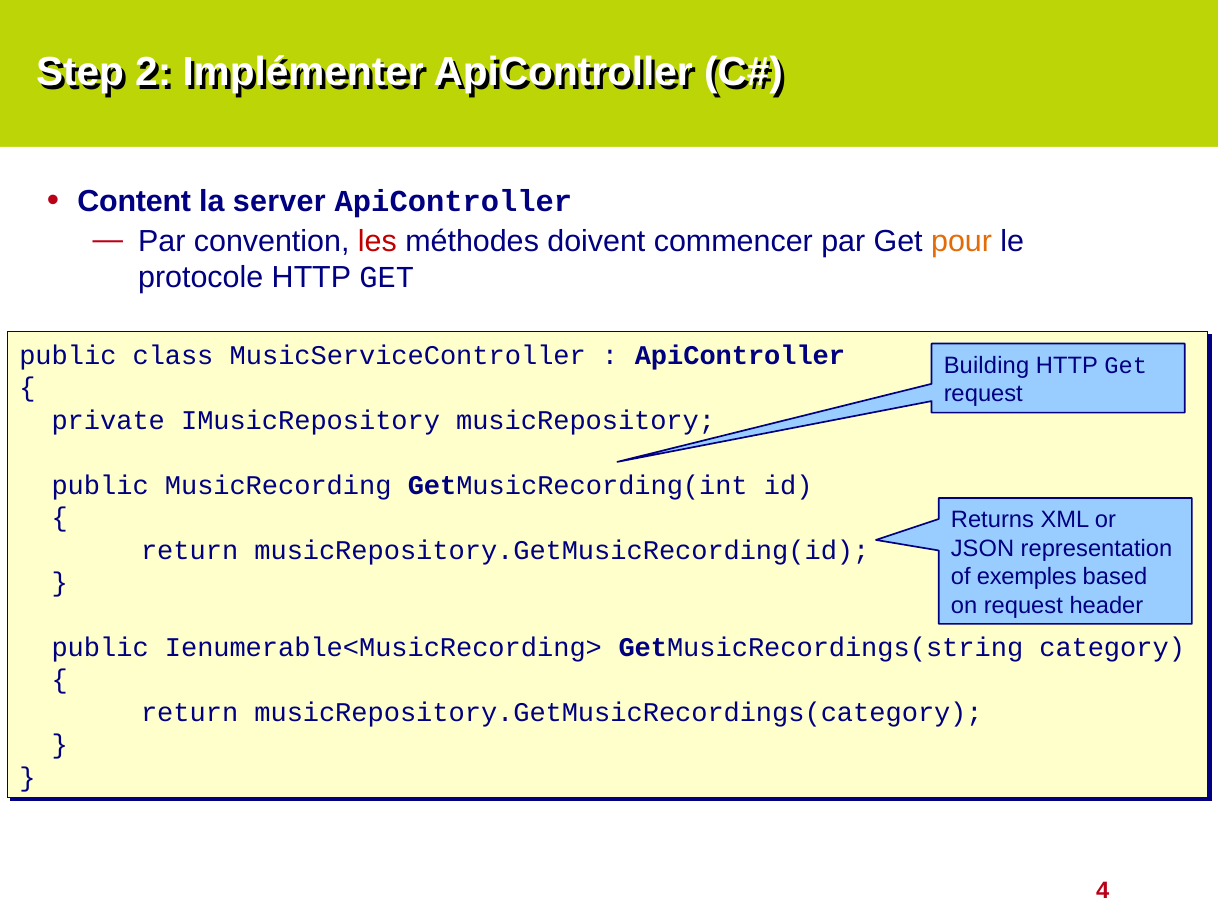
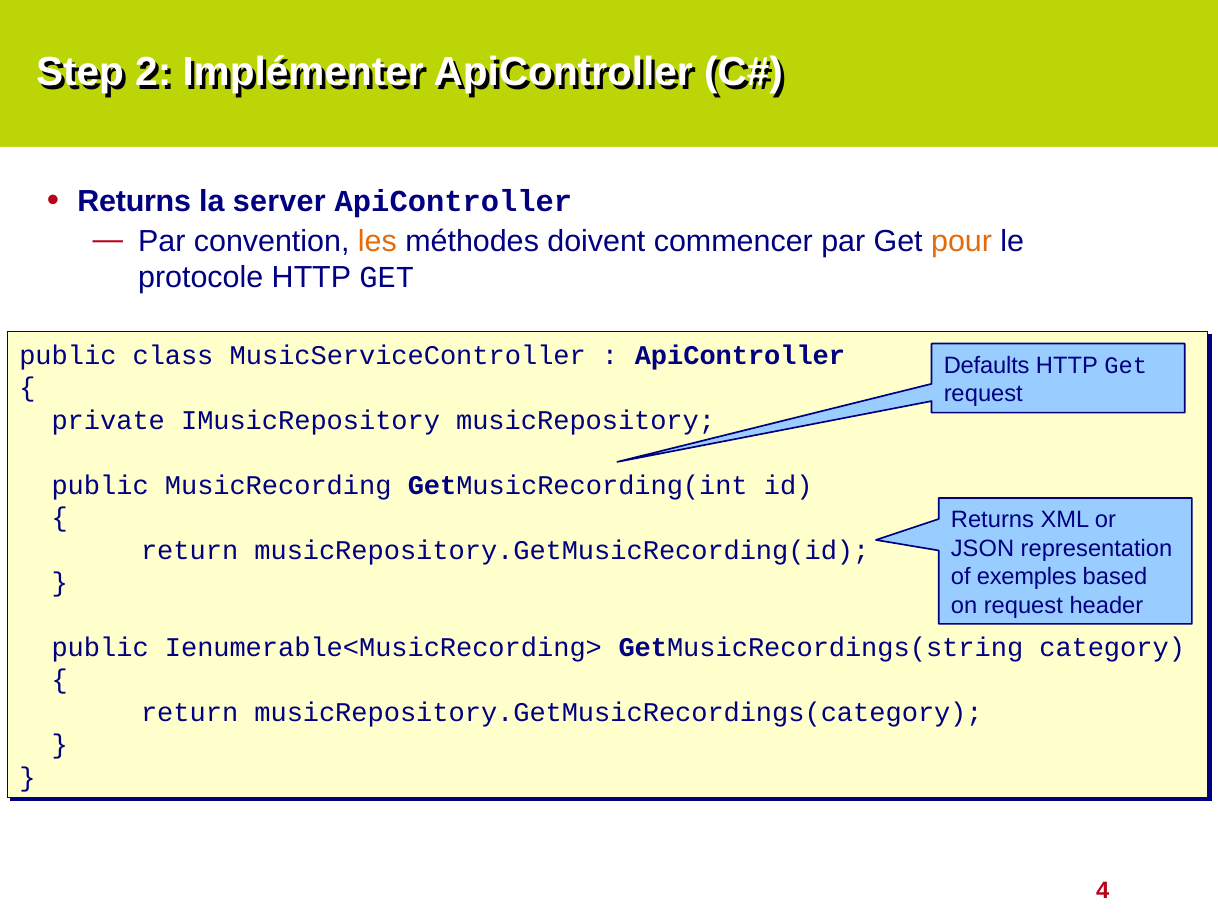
Content at (134, 201): Content -> Returns
les colour: red -> orange
Building: Building -> Defaults
